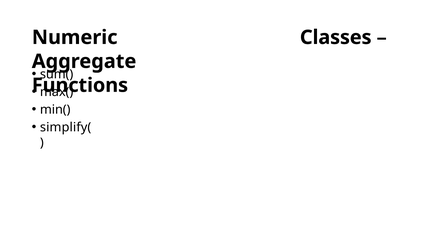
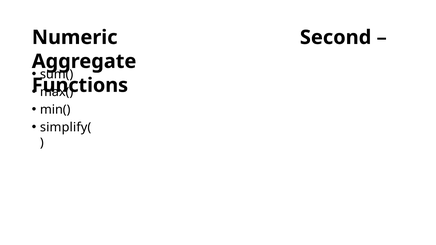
Classes: Classes -> Second
